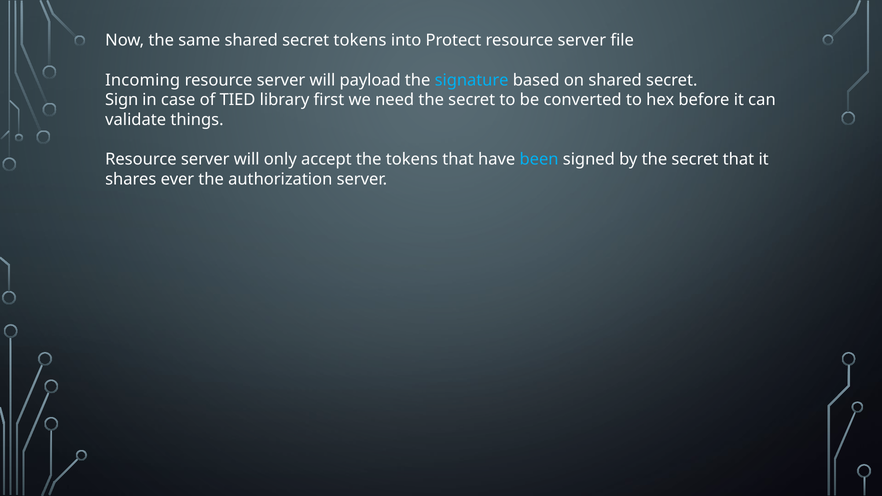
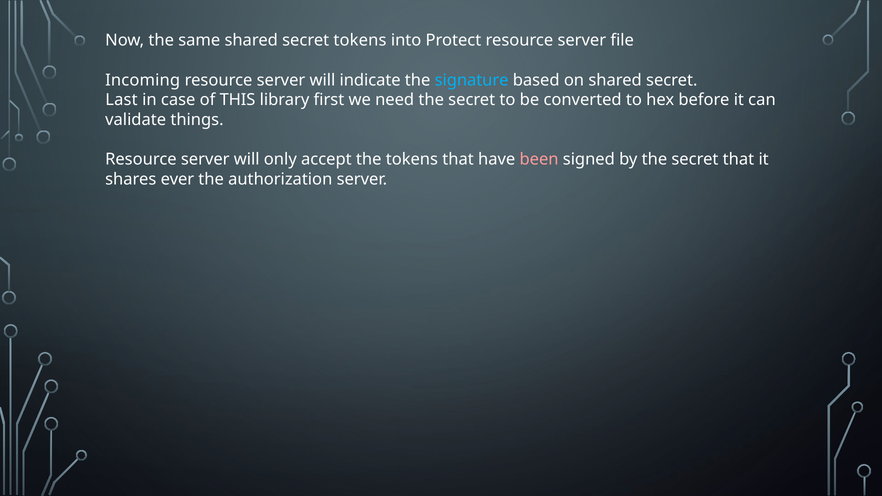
payload: payload -> indicate
Sign: Sign -> Last
TIED: TIED -> THIS
been colour: light blue -> pink
